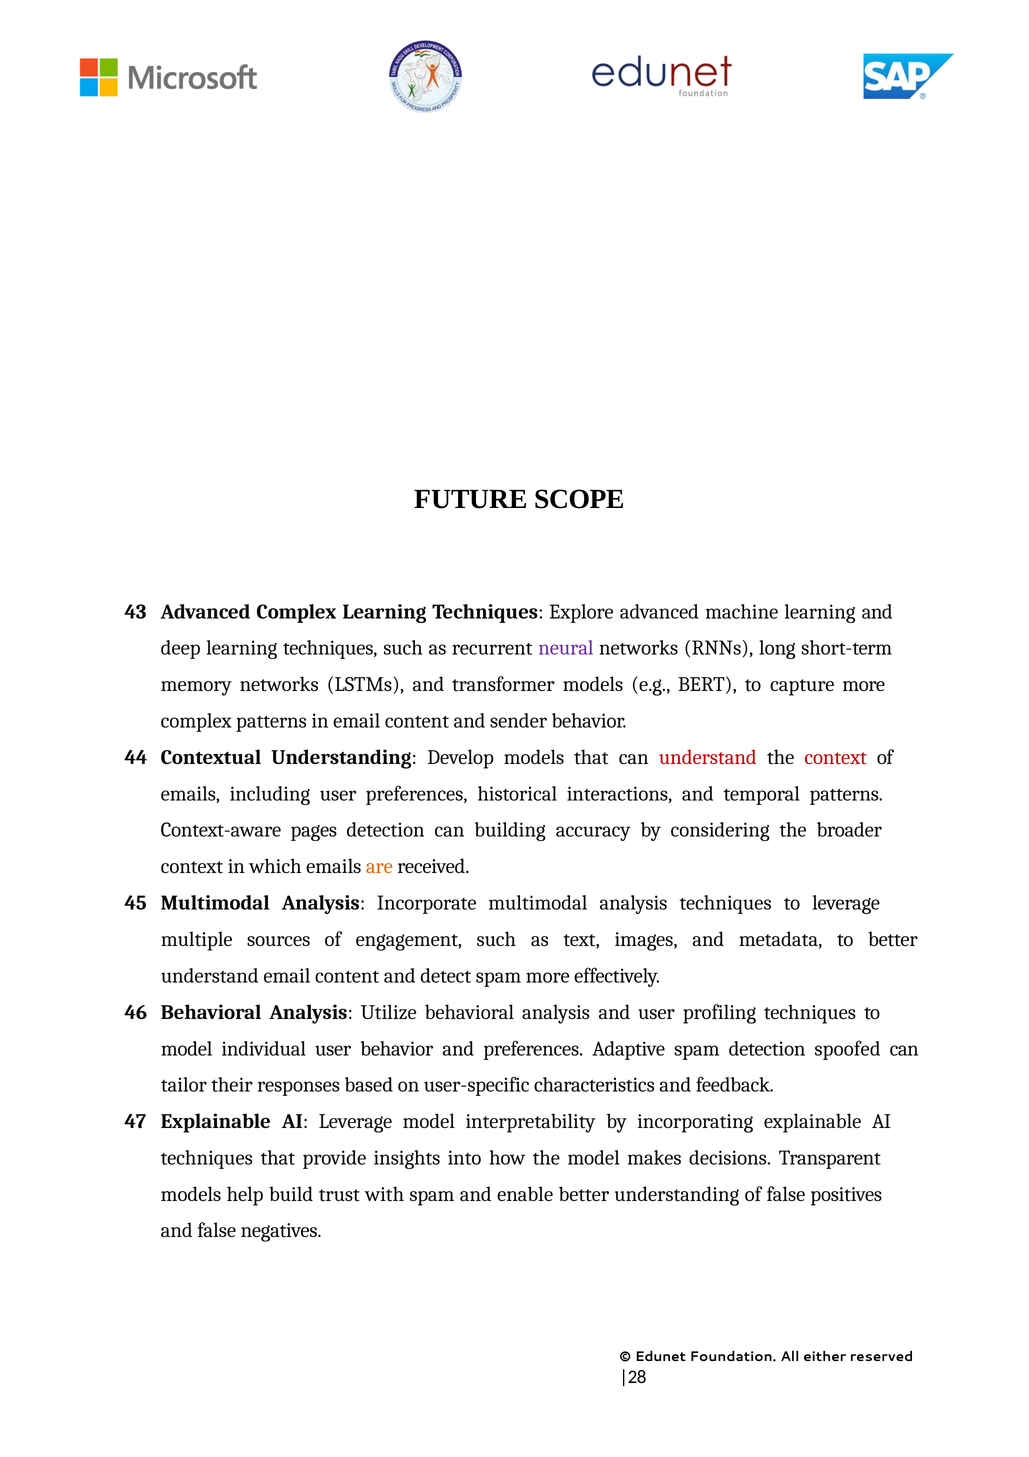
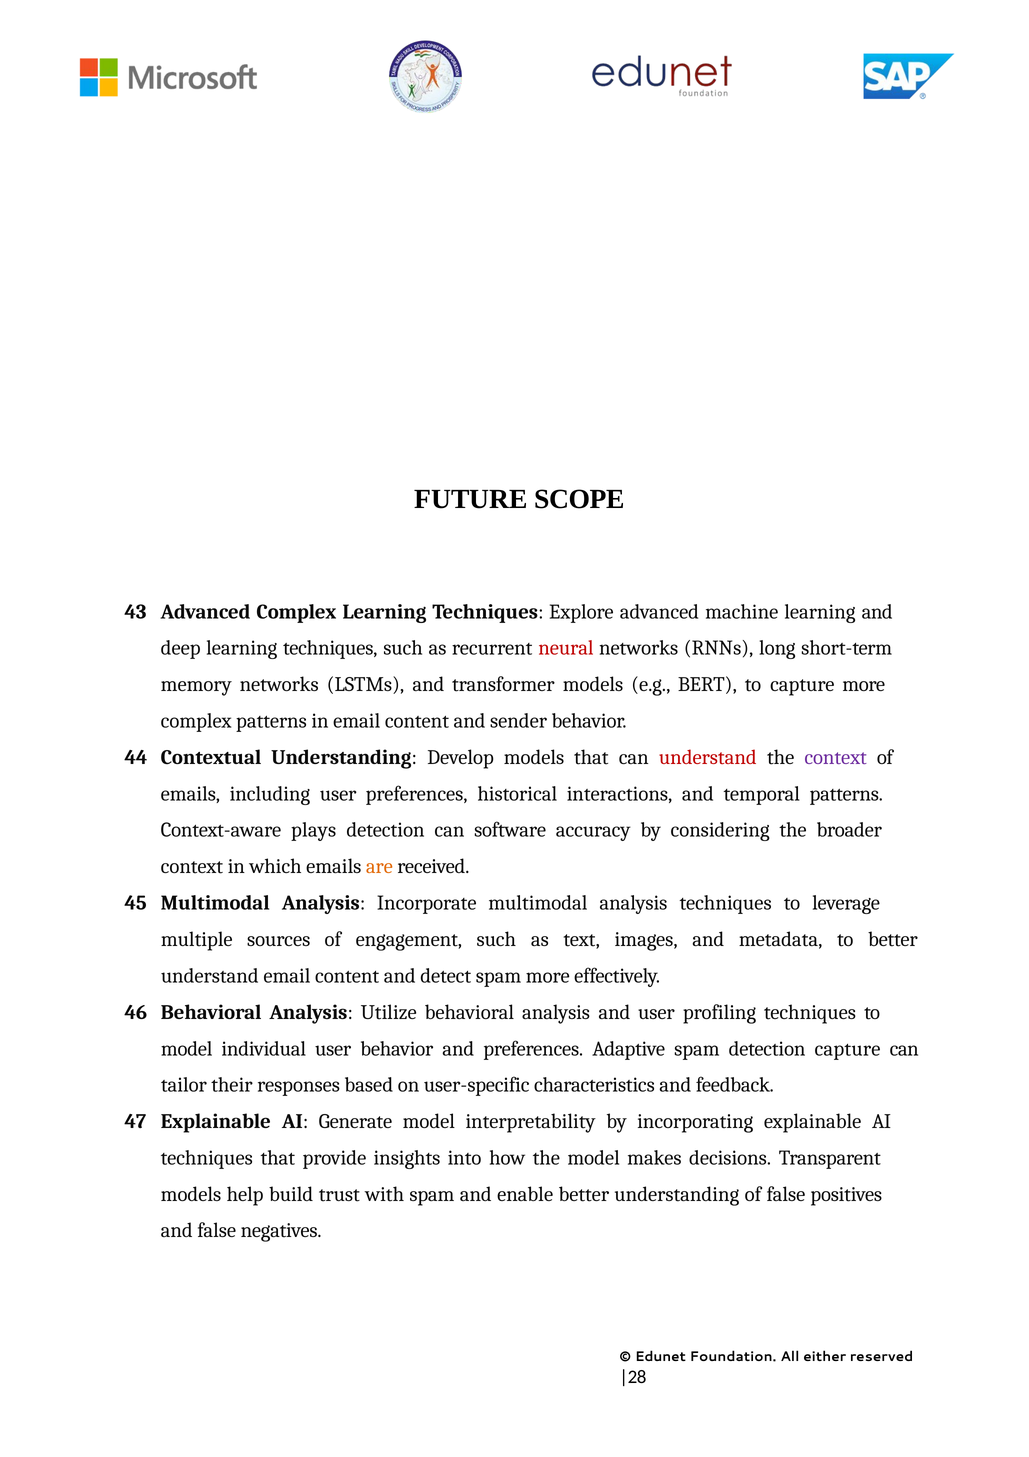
neural colour: purple -> red
context at (836, 757) colour: red -> purple
pages: pages -> plays
building: building -> software
detection spoofed: spoofed -> capture
AI Leverage: Leverage -> Generate
